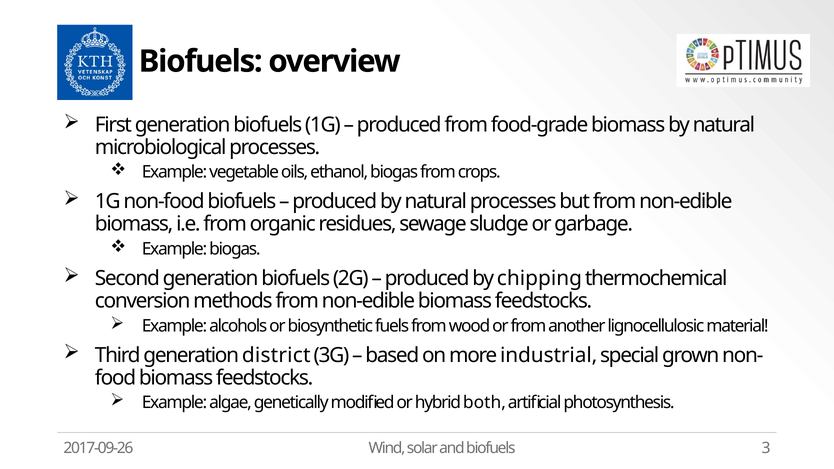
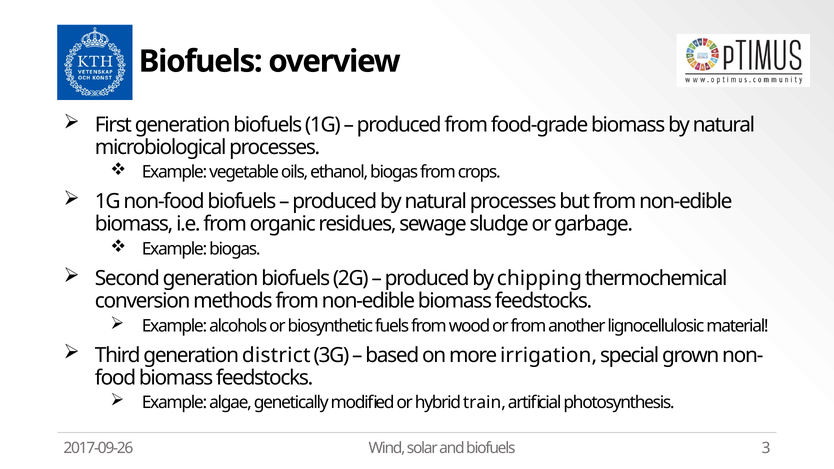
industrial: industrial -> irrigation
both: both -> train
